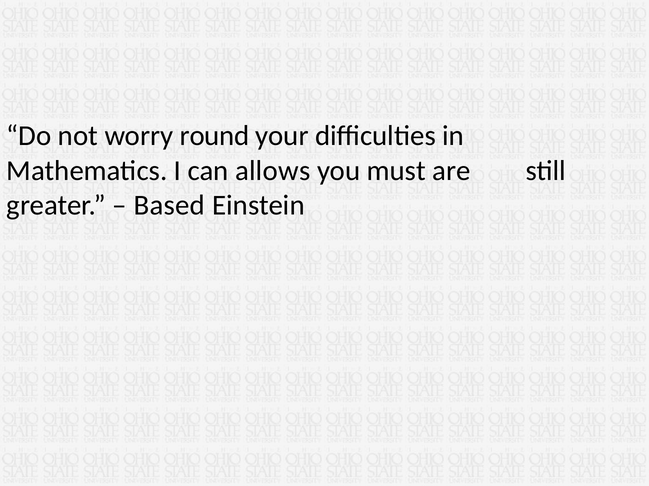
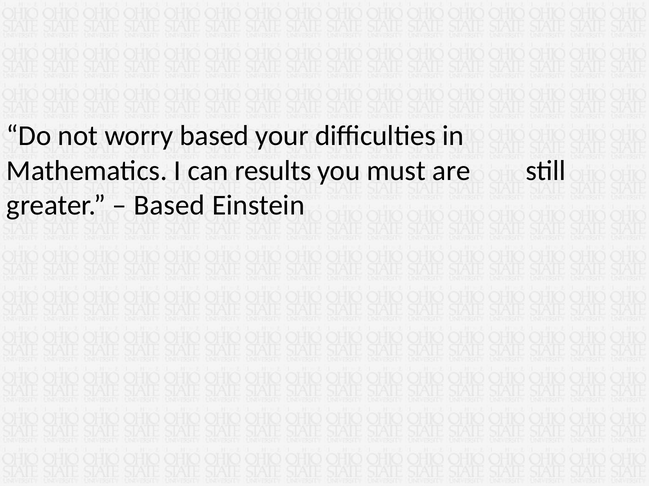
worry round: round -> based
allows: allows -> results
